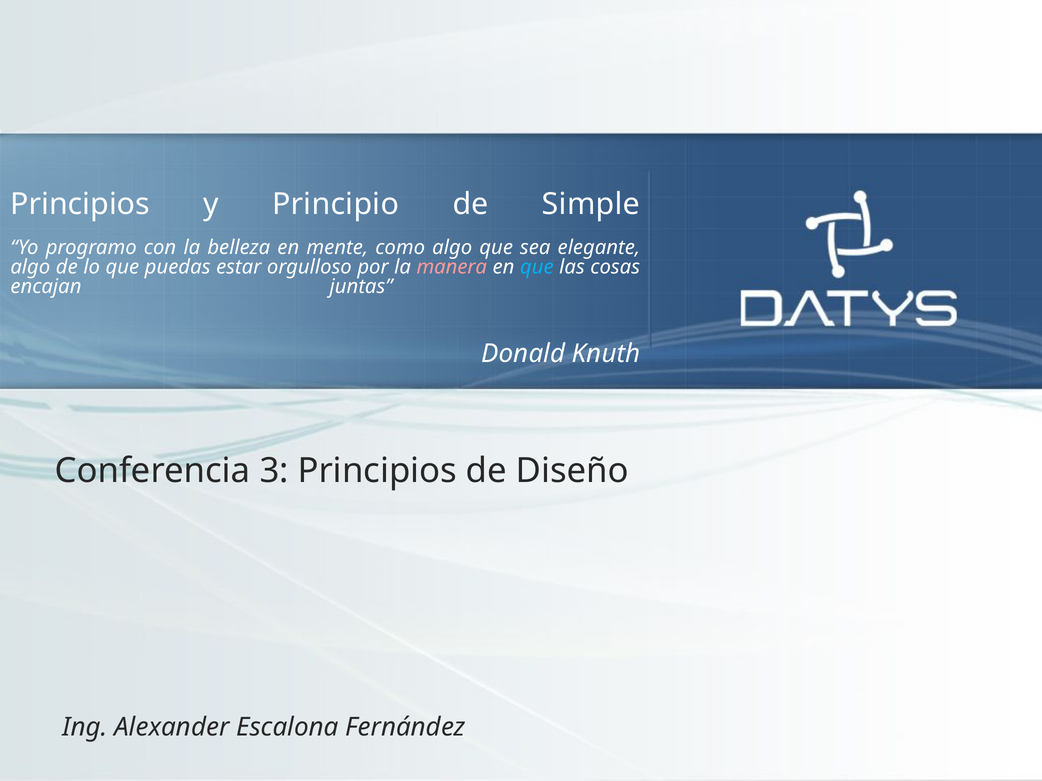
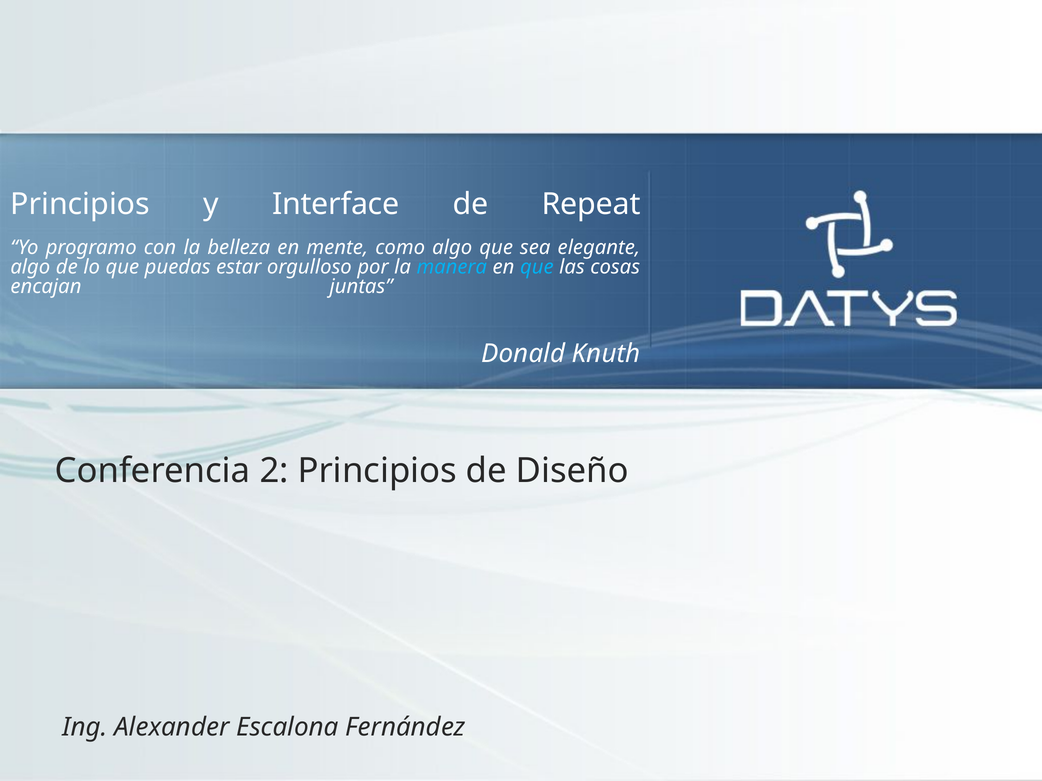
Principio: Principio -> Interface
Simple: Simple -> Repeat
manera colour: pink -> light blue
3: 3 -> 2
